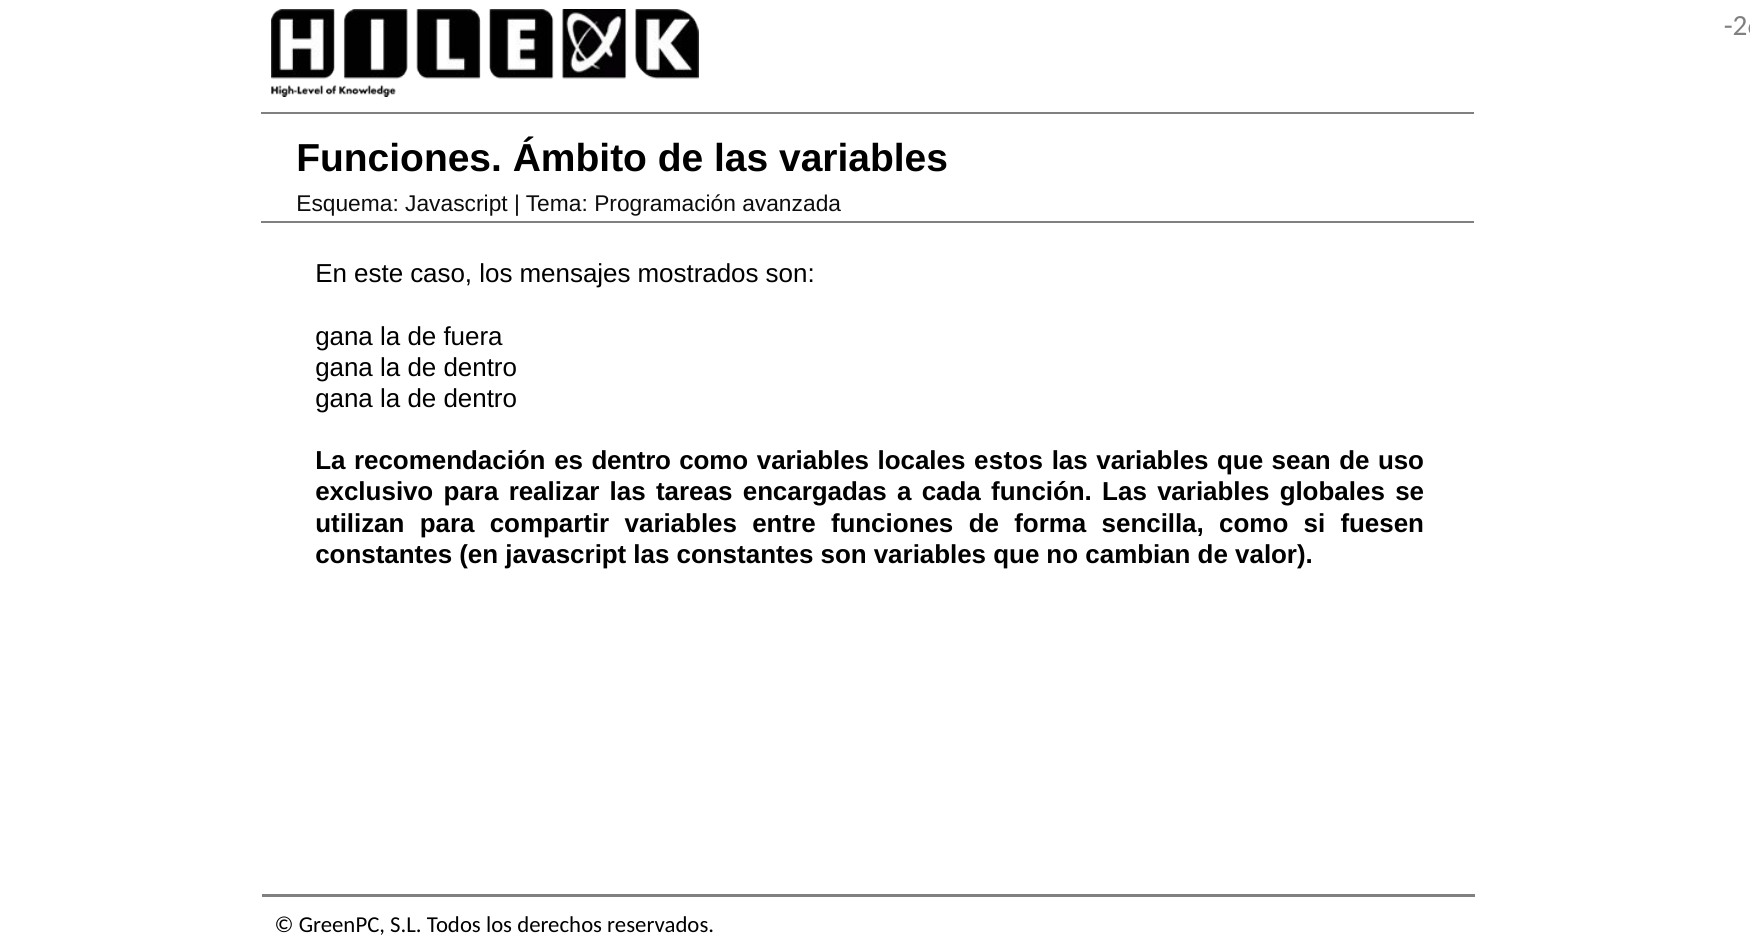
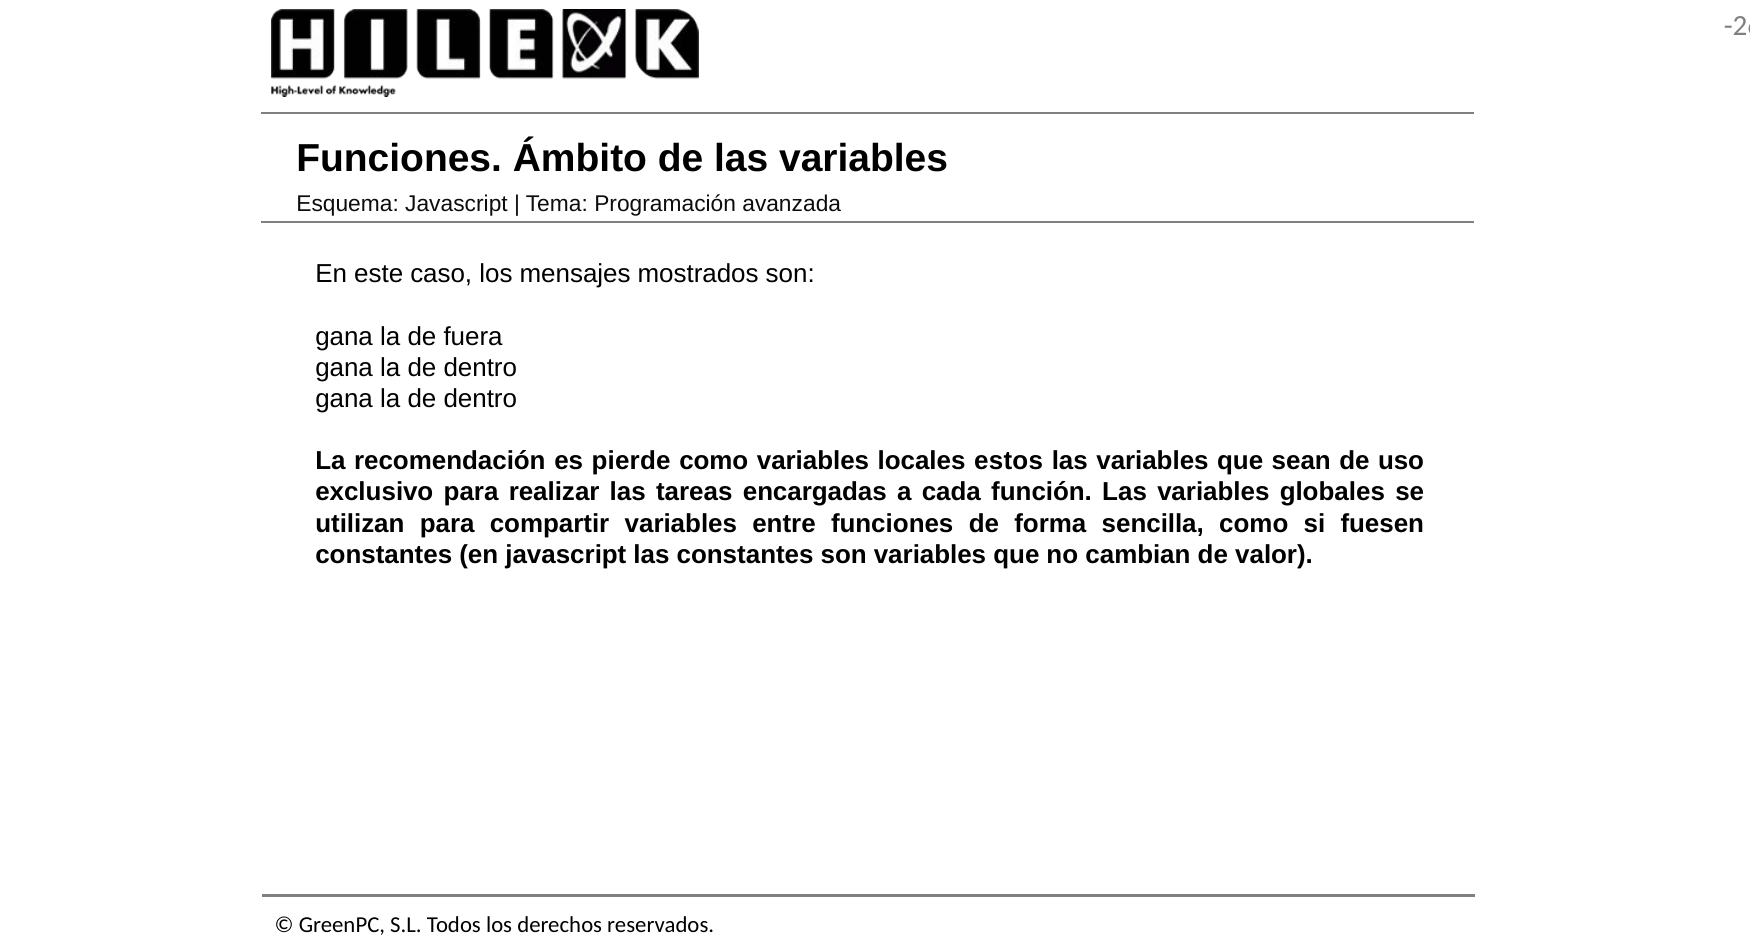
es dentro: dentro -> pierde
